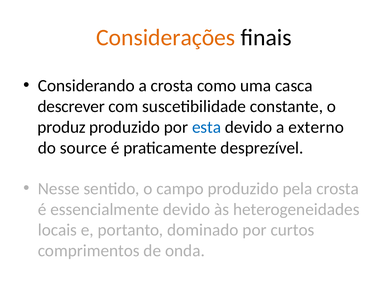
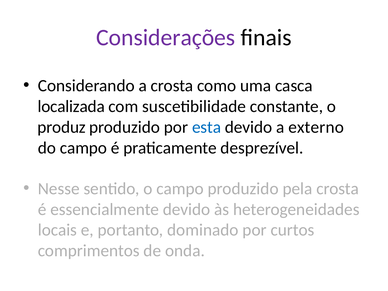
Considerações colour: orange -> purple
descrever: descrever -> localizada
do source: source -> campo
